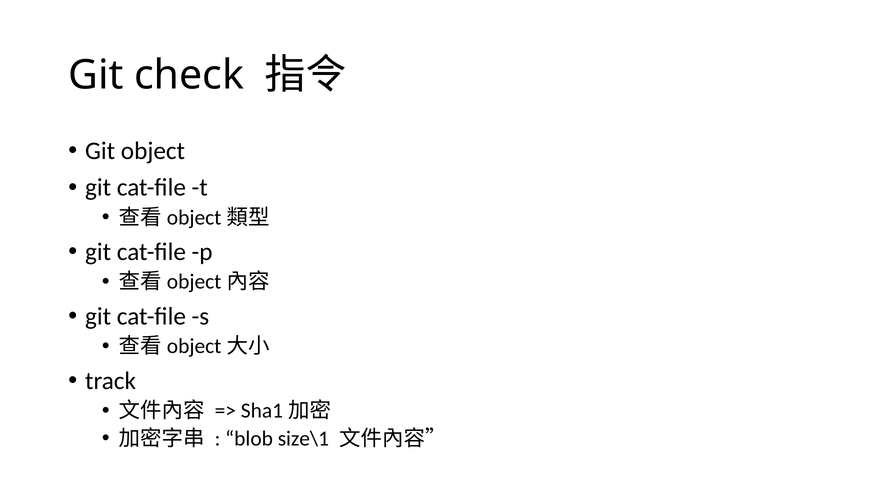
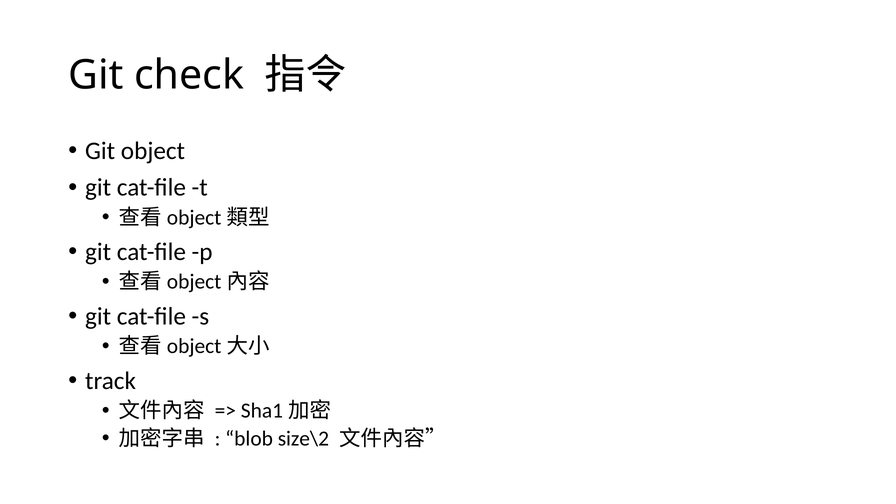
size\1: size\1 -> size\2
